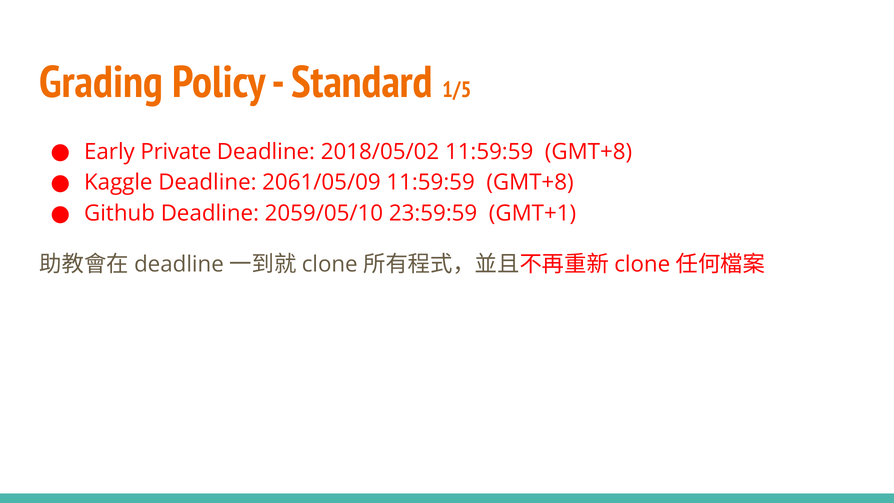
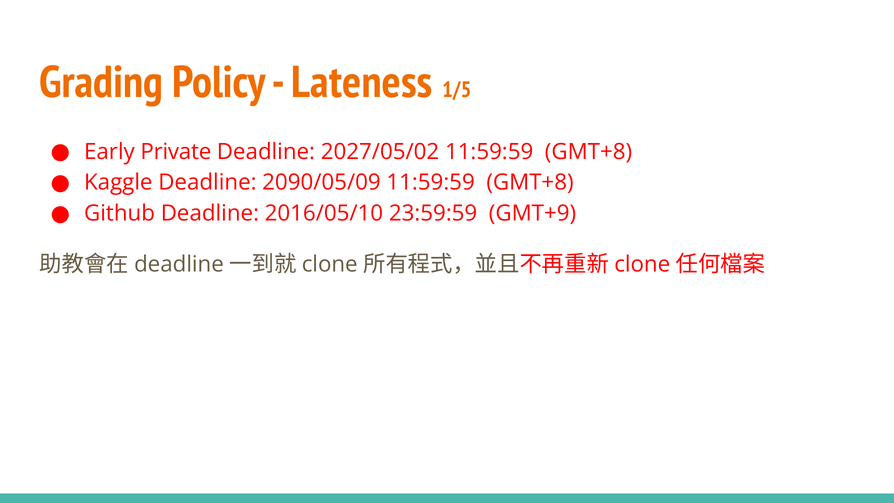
Standard: Standard -> Lateness
2018/05/02: 2018/05/02 -> 2027/05/02
2061/05/09: 2061/05/09 -> 2090/05/09
2059/05/10: 2059/05/10 -> 2016/05/10
GMT+1: GMT+1 -> GMT+9
